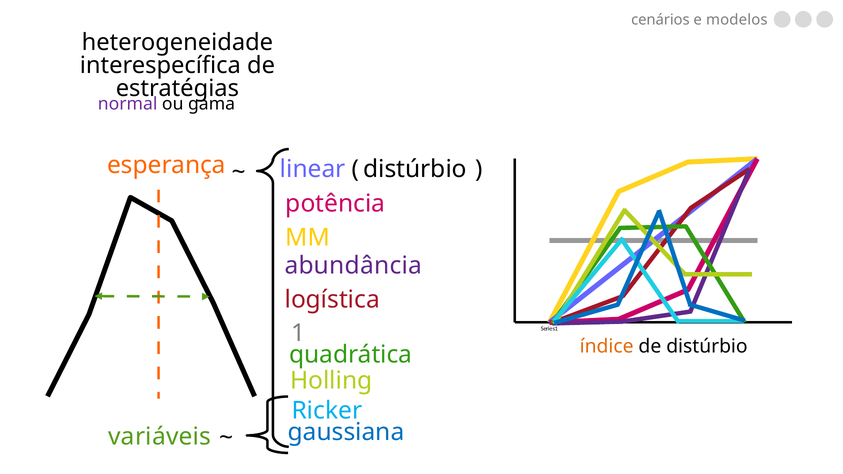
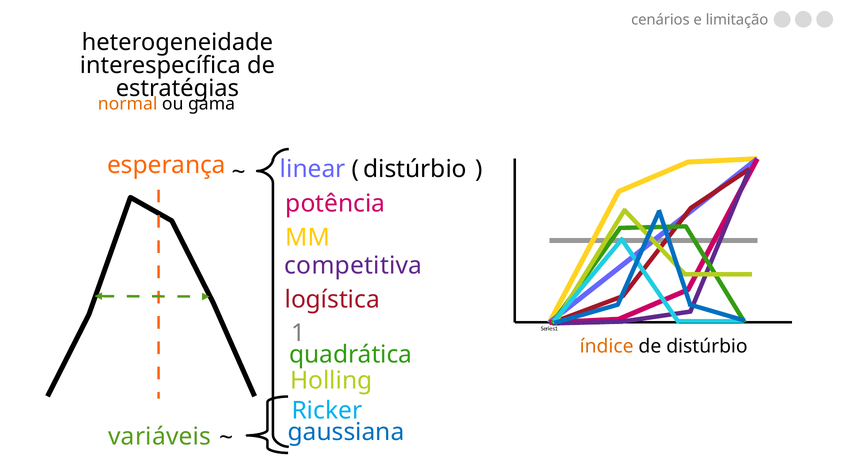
modelos: modelos -> limitação
normal colour: purple -> orange
abundância: abundância -> competitiva
